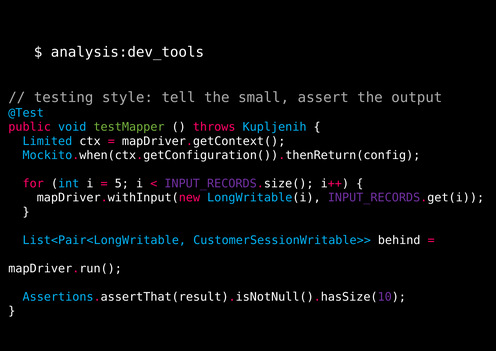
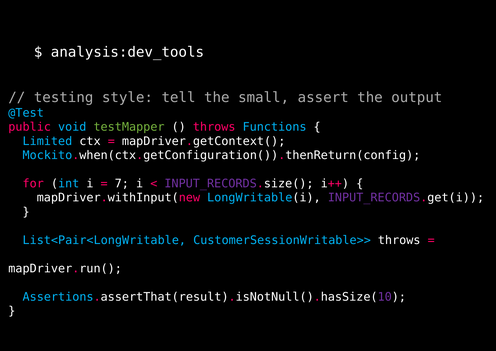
Kupljenih: Kupljenih -> Functions
5: 5 -> 7
CustomerSessionWritable>> behind: behind -> throws
